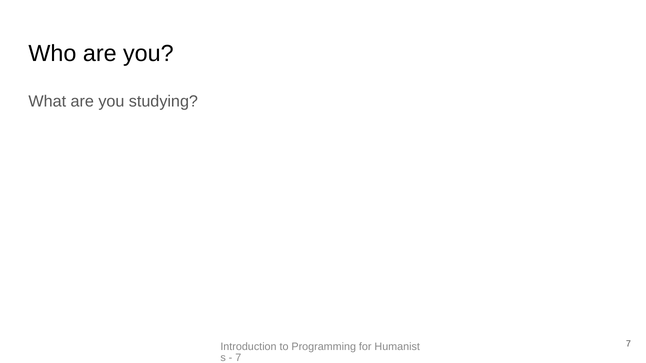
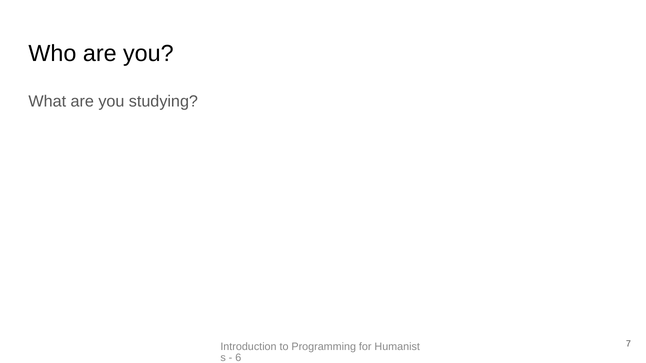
7 at (238, 358): 7 -> 6
